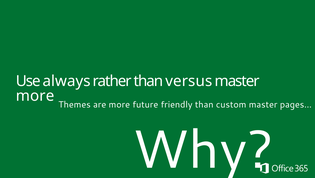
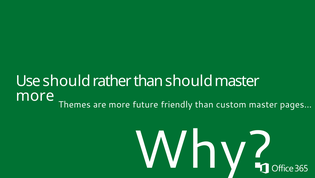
Use always: always -> should
than versus: versus -> should
